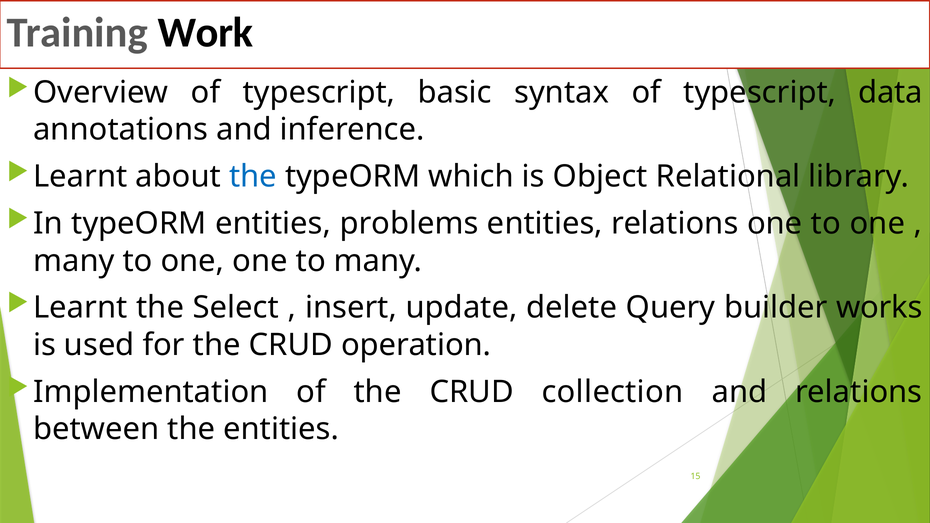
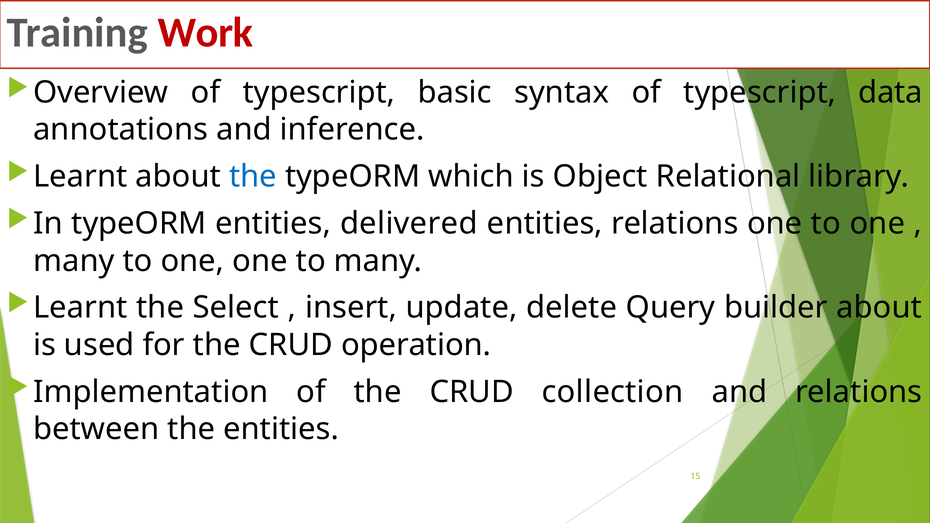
Work colour: black -> red
problems: problems -> delivered
builder works: works -> about
